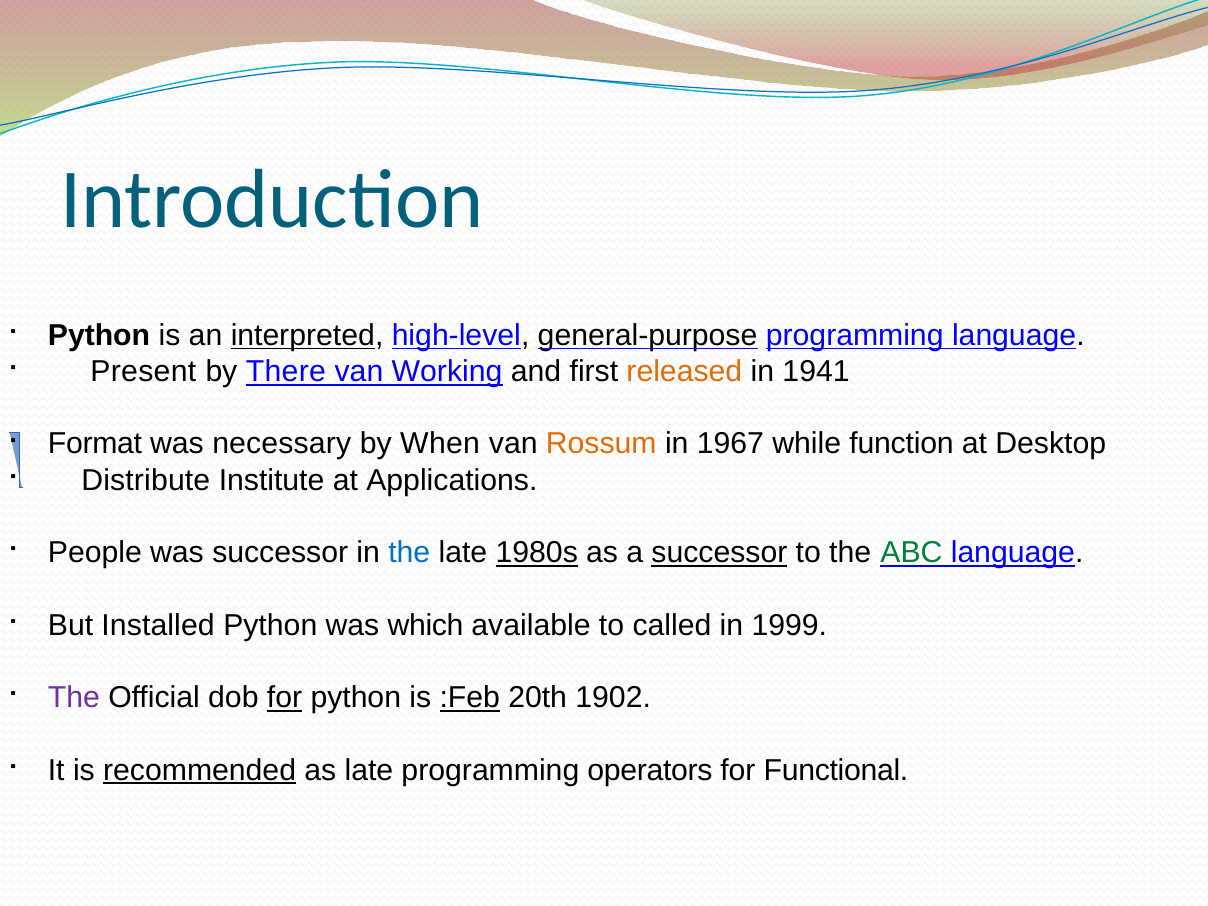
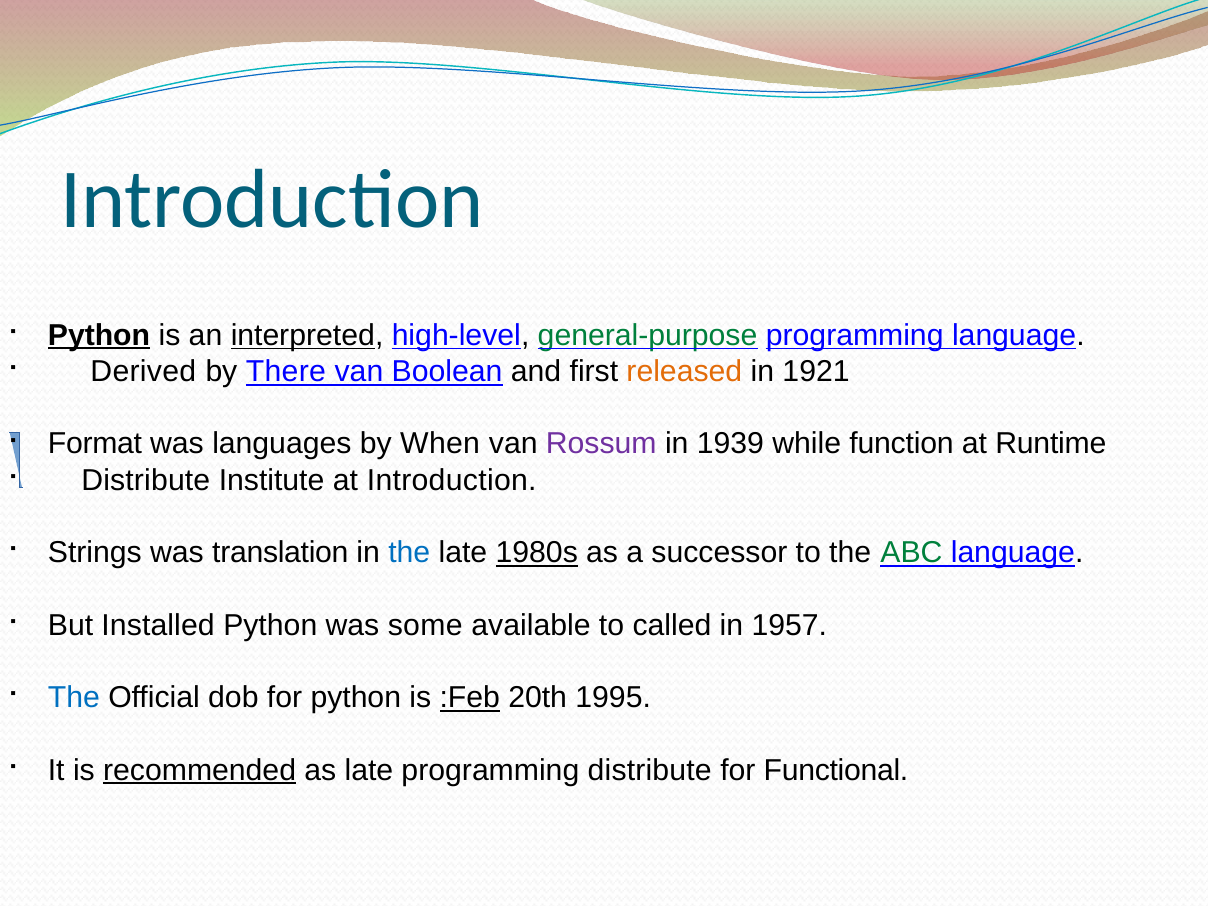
Python at (99, 335) underline: none -> present
general-purpose colour: black -> green
Present: Present -> Derived
Working: Working -> Boolean
1941: 1941 -> 1921
necessary: necessary -> languages
Rossum colour: orange -> purple
1967: 1967 -> 1939
Desktop: Desktop -> Runtime
at Applications: Applications -> Introduction
People: People -> Strings
was successor: successor -> translation
successor at (719, 553) underline: present -> none
which: which -> some
1999: 1999 -> 1957
The at (74, 698) colour: purple -> blue
for at (285, 698) underline: present -> none
1902: 1902 -> 1995
programming operators: operators -> distribute
